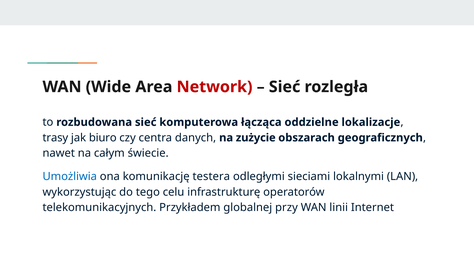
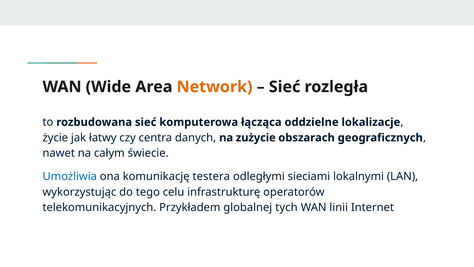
Network colour: red -> orange
trasy: trasy -> życie
biuro: biuro -> łatwy
przy: przy -> tych
